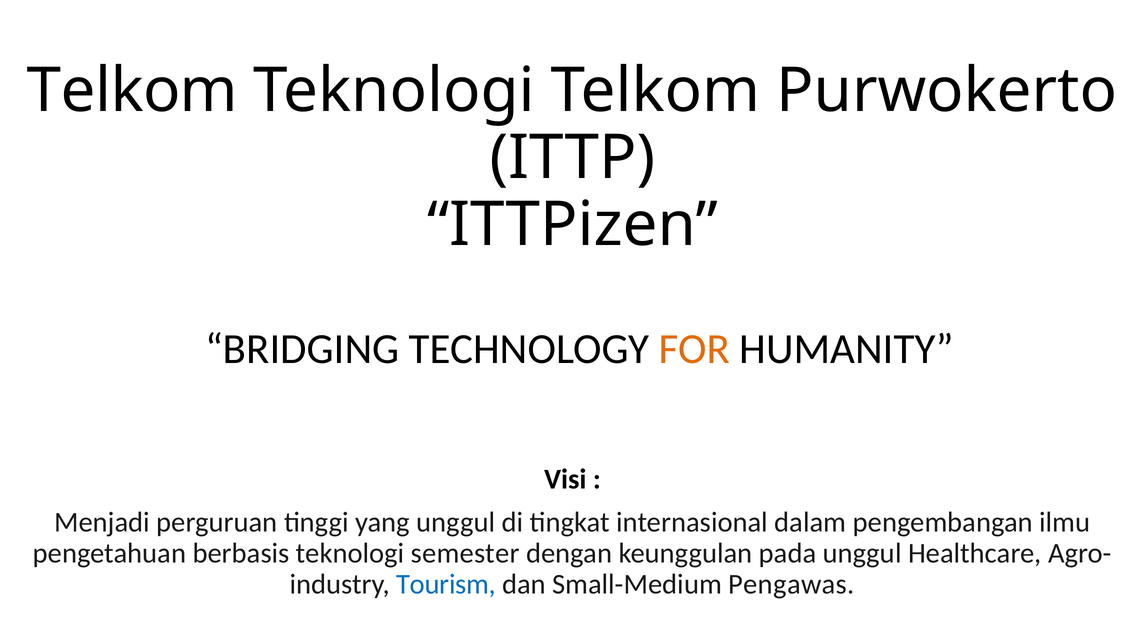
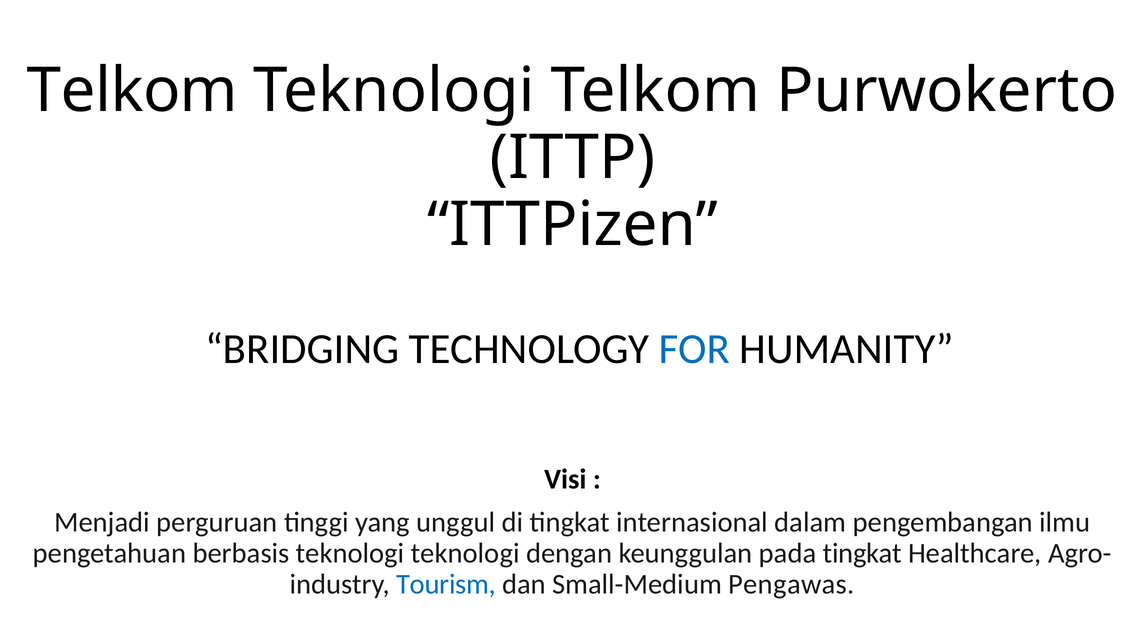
FOR colour: orange -> blue
teknologi semester: semester -> teknologi
pada unggul: unggul -> tingkat
